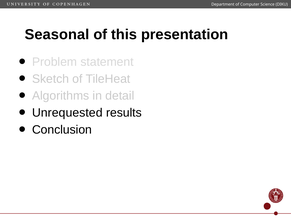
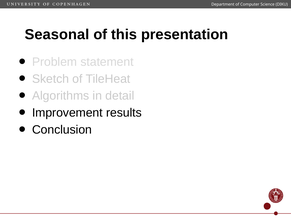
Unrequested: Unrequested -> Improvement
